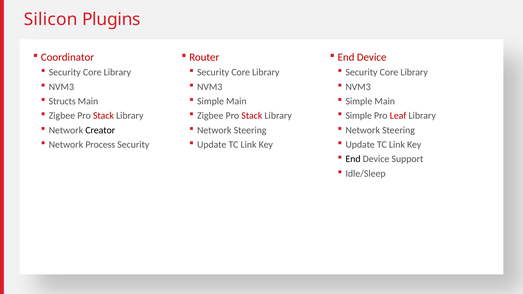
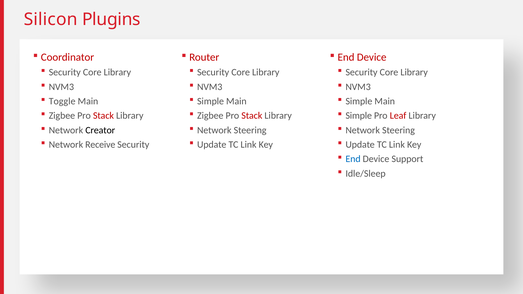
Structs: Structs -> Toggle
Process: Process -> Receive
End at (353, 159) colour: black -> blue
